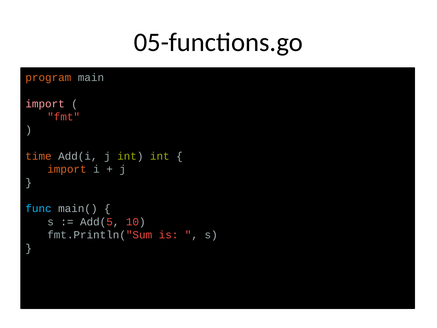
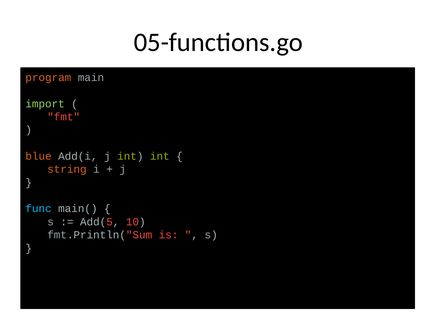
import at (45, 104) colour: pink -> light green
time: time -> blue
import at (67, 169): import -> string
